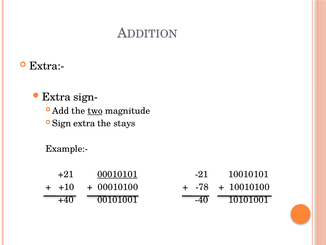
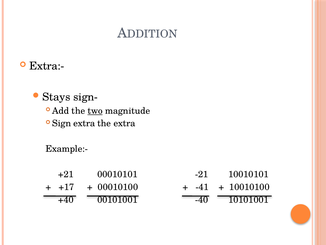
Extra at (56, 97): Extra -> Stays
the stays: stays -> extra
00010101 underline: present -> none
+10: +10 -> +17
-78: -78 -> -41
